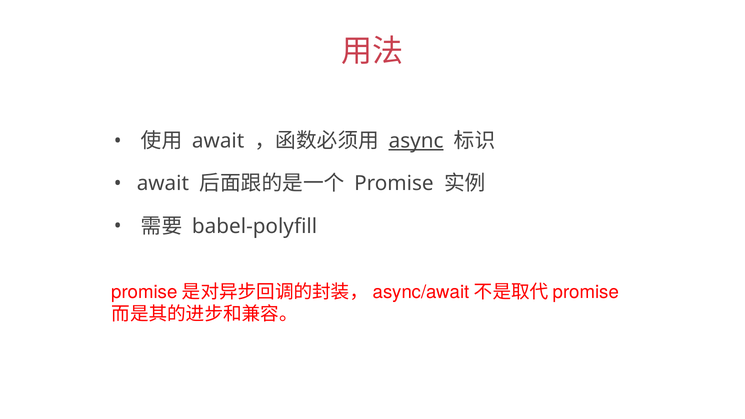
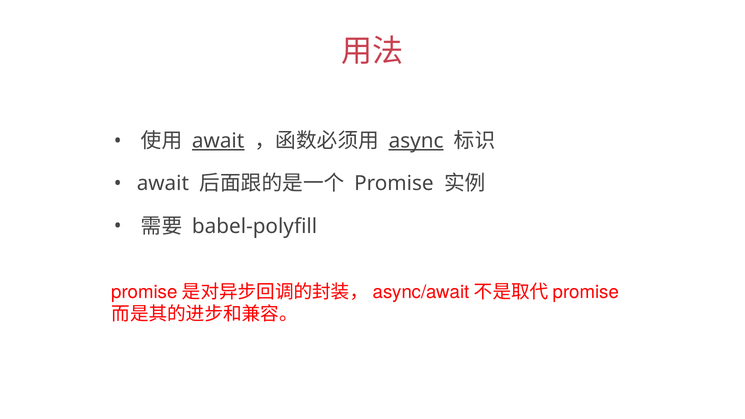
await at (218, 141) underline: none -> present
